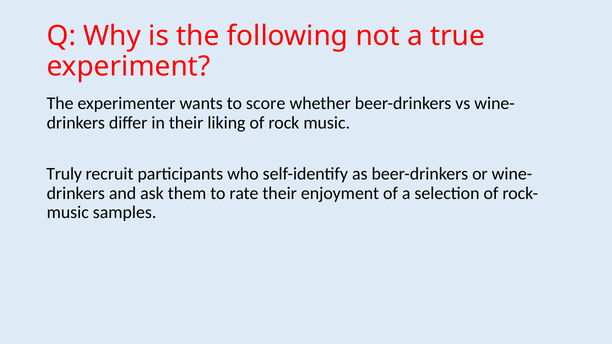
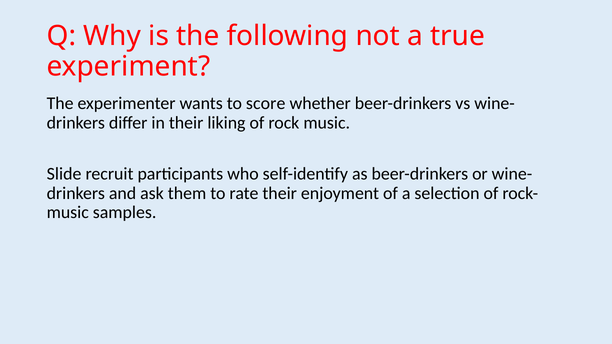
Truly: Truly -> Slide
